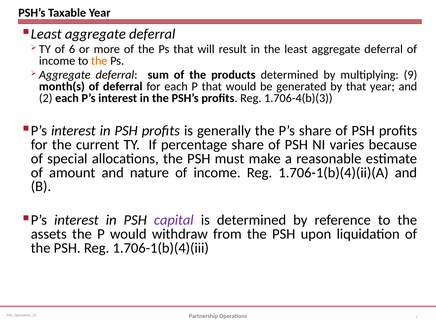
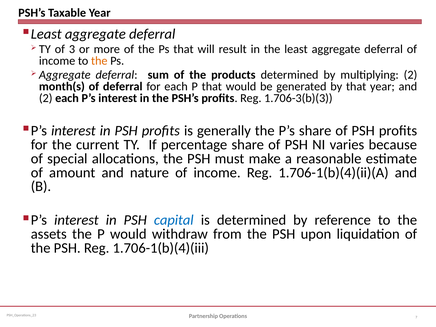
6: 6 -> 3
multiplying 9: 9 -> 2
1.706-4(b)(3: 1.706-4(b)(3 -> 1.706-3(b)(3
capital colour: purple -> blue
